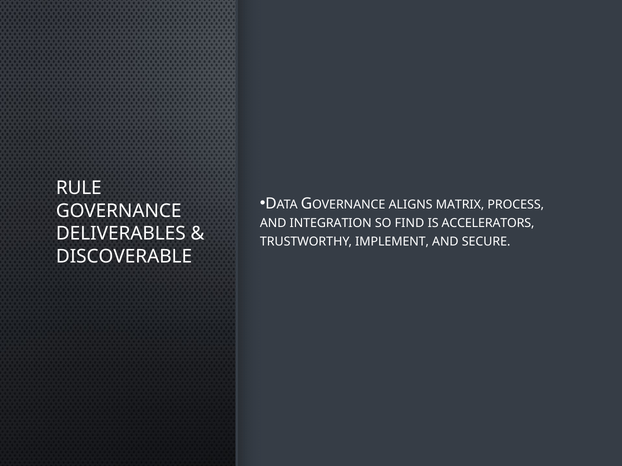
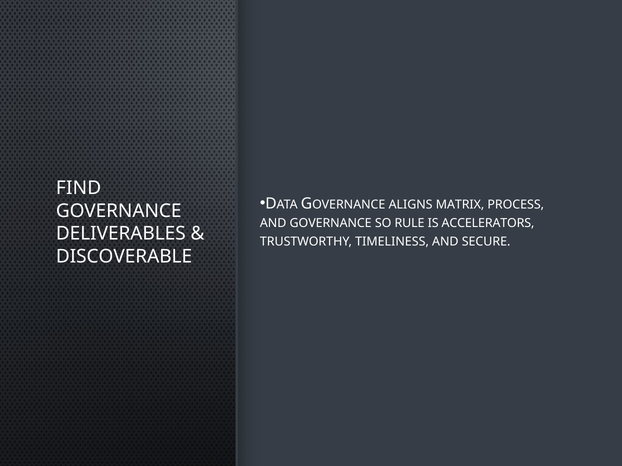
RULE: RULE -> FIND
AND INTEGRATION: INTEGRATION -> GOVERNANCE
FIND: FIND -> RULE
IMPLEMENT: IMPLEMENT -> TIMELINESS
